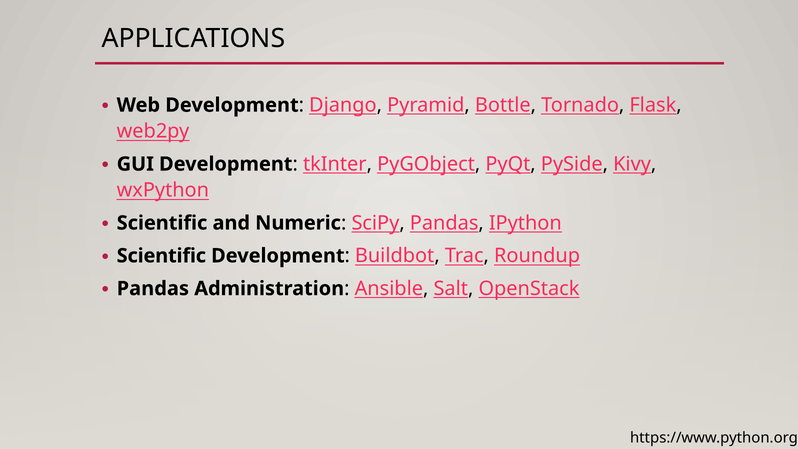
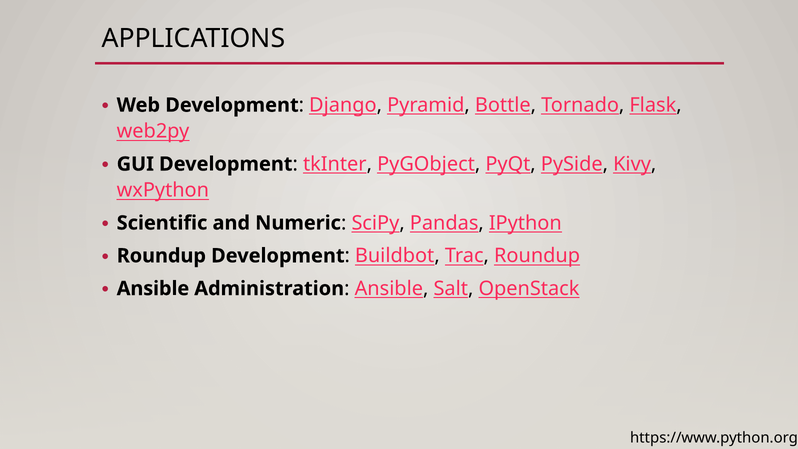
Scientific at (161, 256): Scientific -> Roundup
Pandas at (153, 288): Pandas -> Ansible
